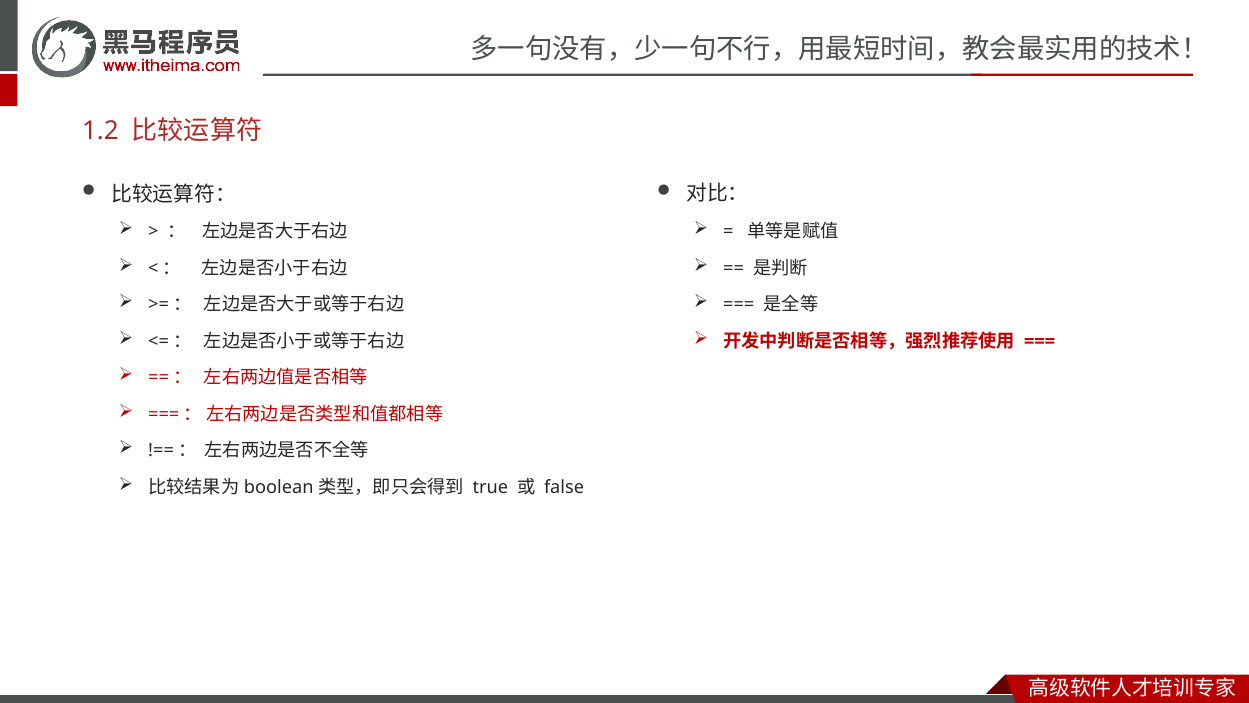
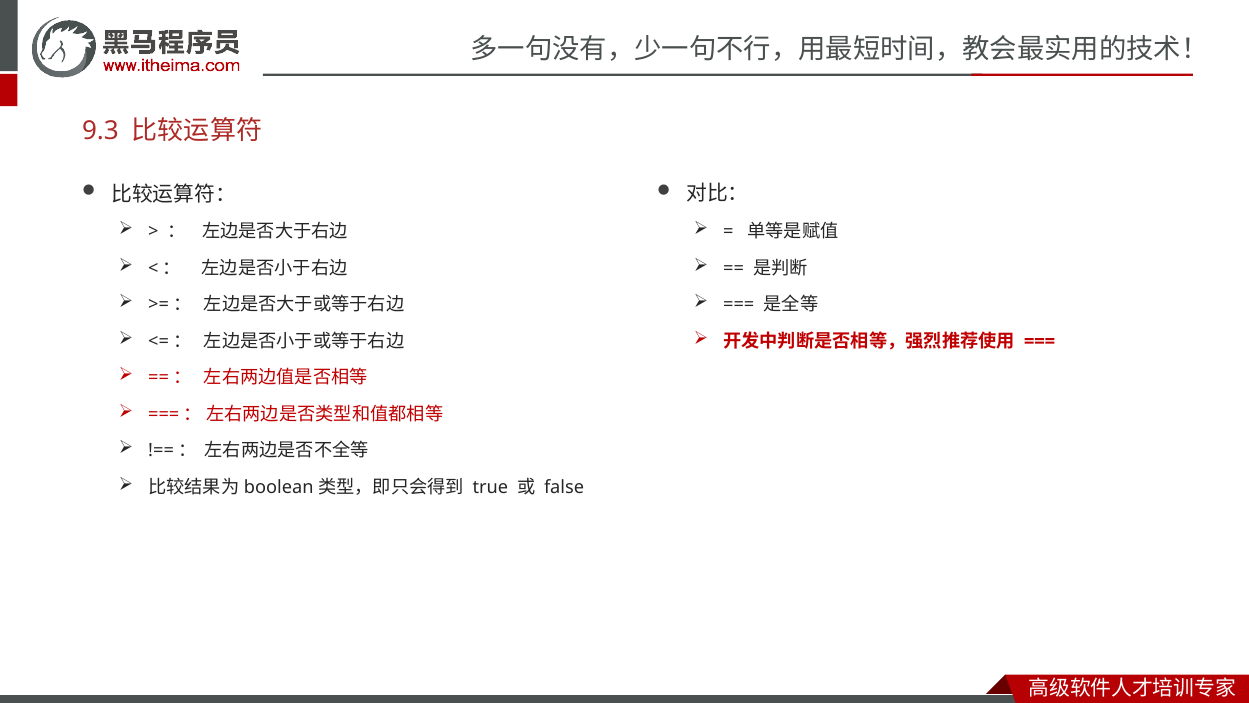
1.2: 1.2 -> 9.3
